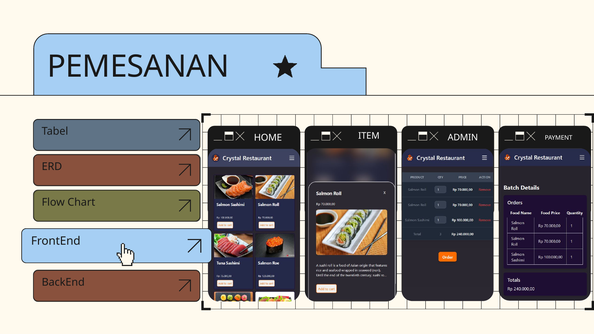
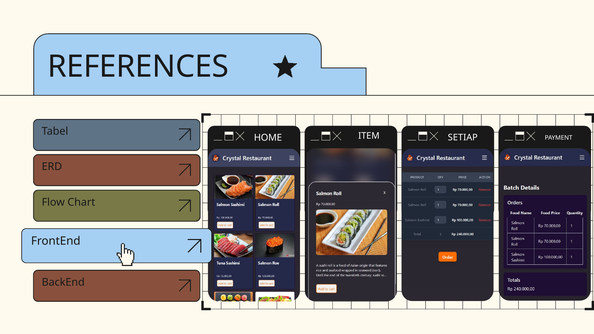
PEMESANAN: PEMESANAN -> REFERENCES
ADMIN: ADMIN -> SETIAP
